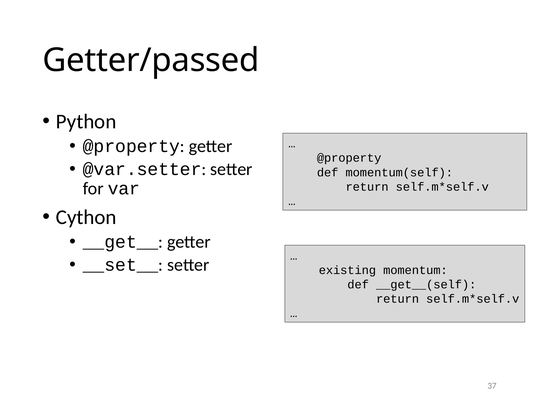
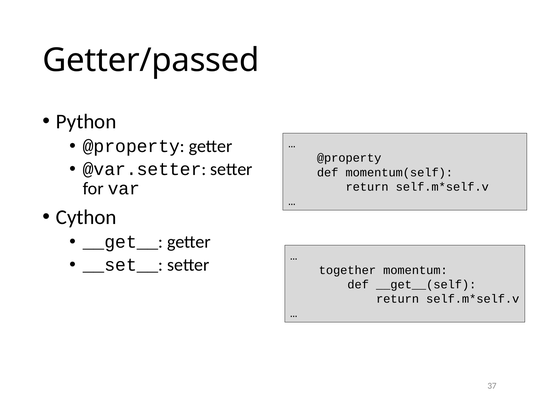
existing: existing -> together
